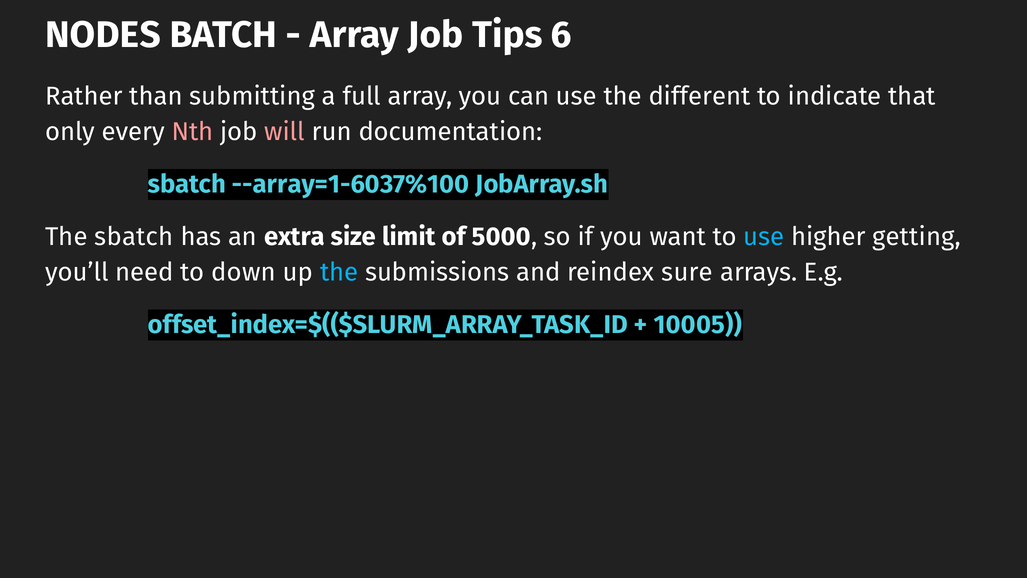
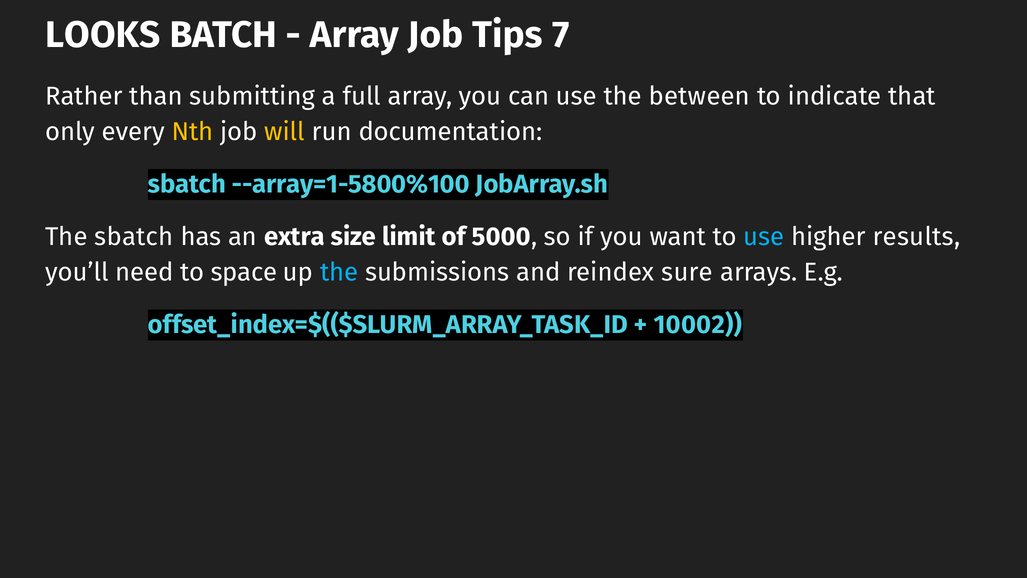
NODES: NODES -> LOOKS
6: 6 -> 7
different: different -> between
Nth colour: pink -> yellow
will colour: pink -> yellow
--array=1-6037%100: --array=1-6037%100 -> --array=1-5800%100
getting: getting -> results
down: down -> space
10005: 10005 -> 10002
